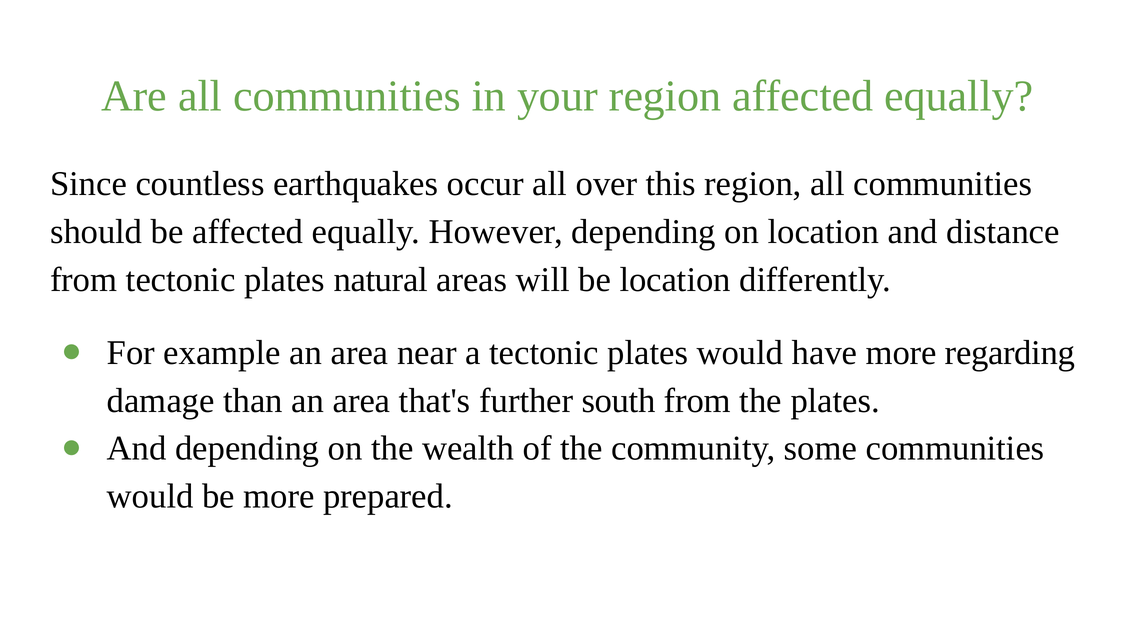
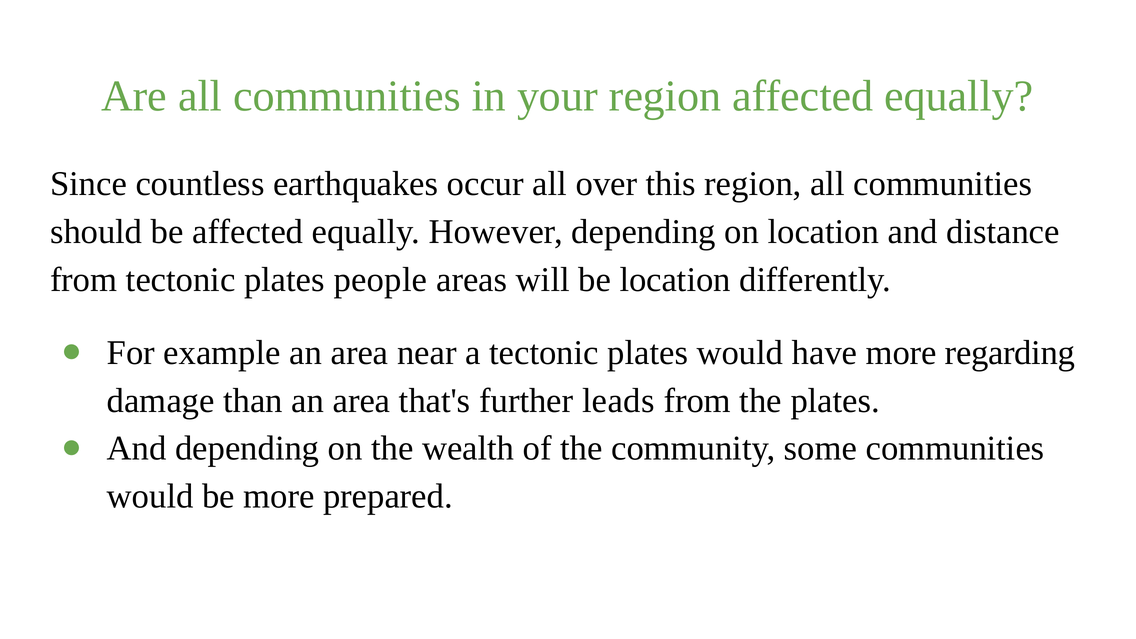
natural: natural -> people
south: south -> leads
